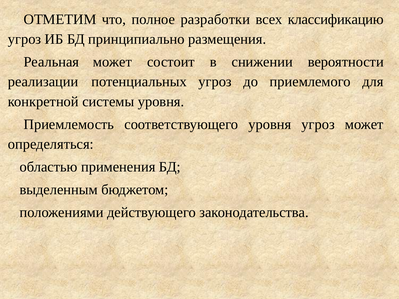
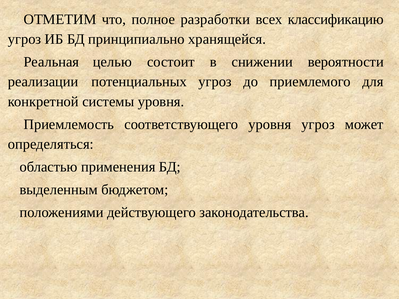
размещения: размещения -> хранящейся
Реальная может: может -> целью
